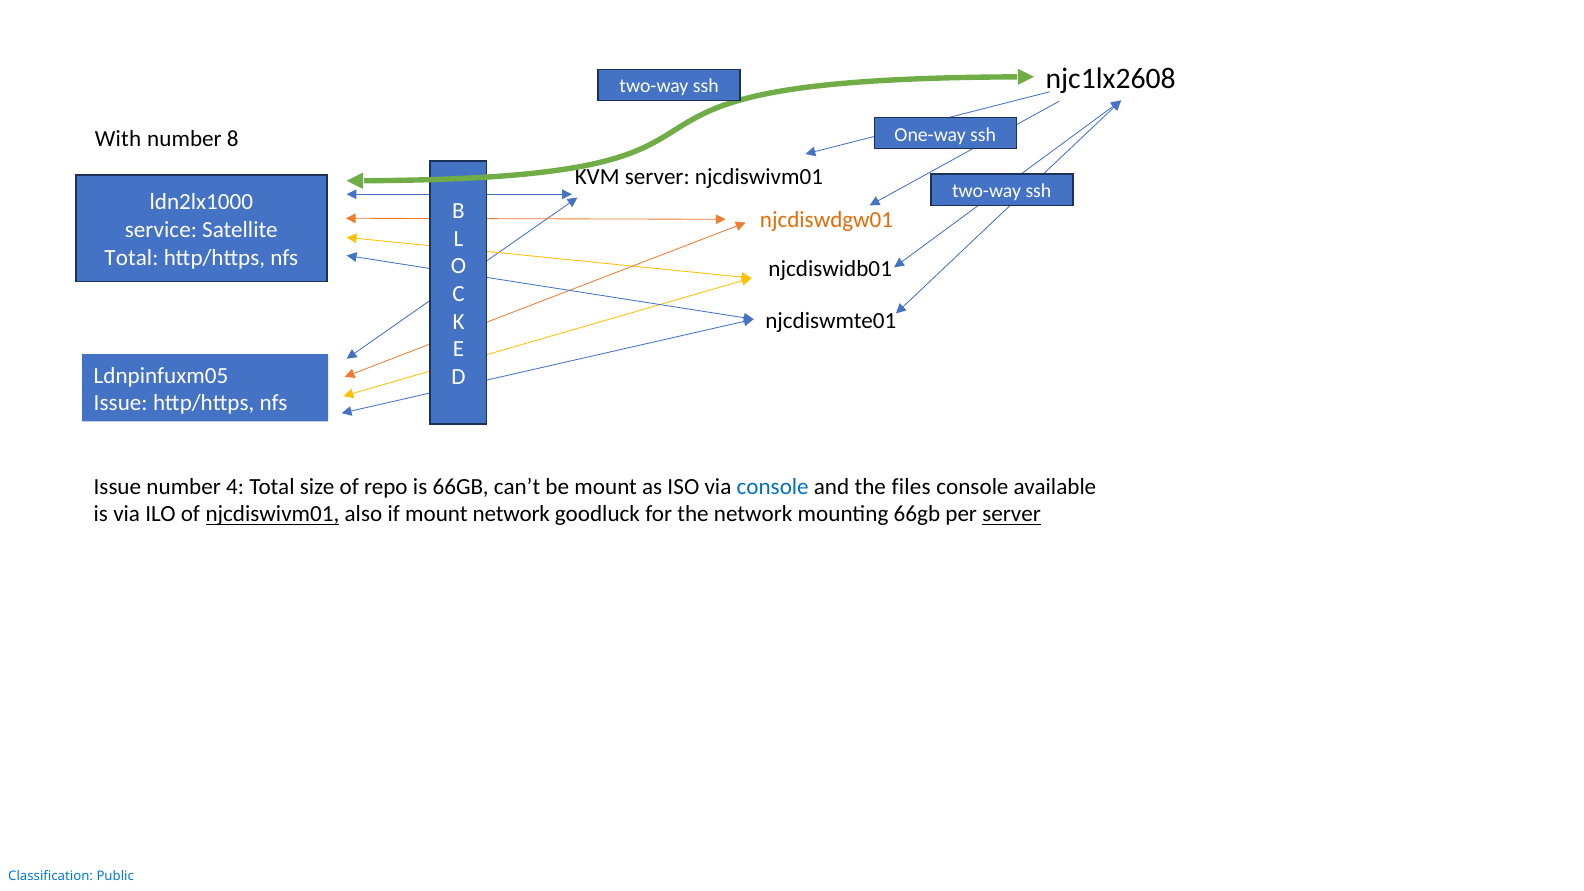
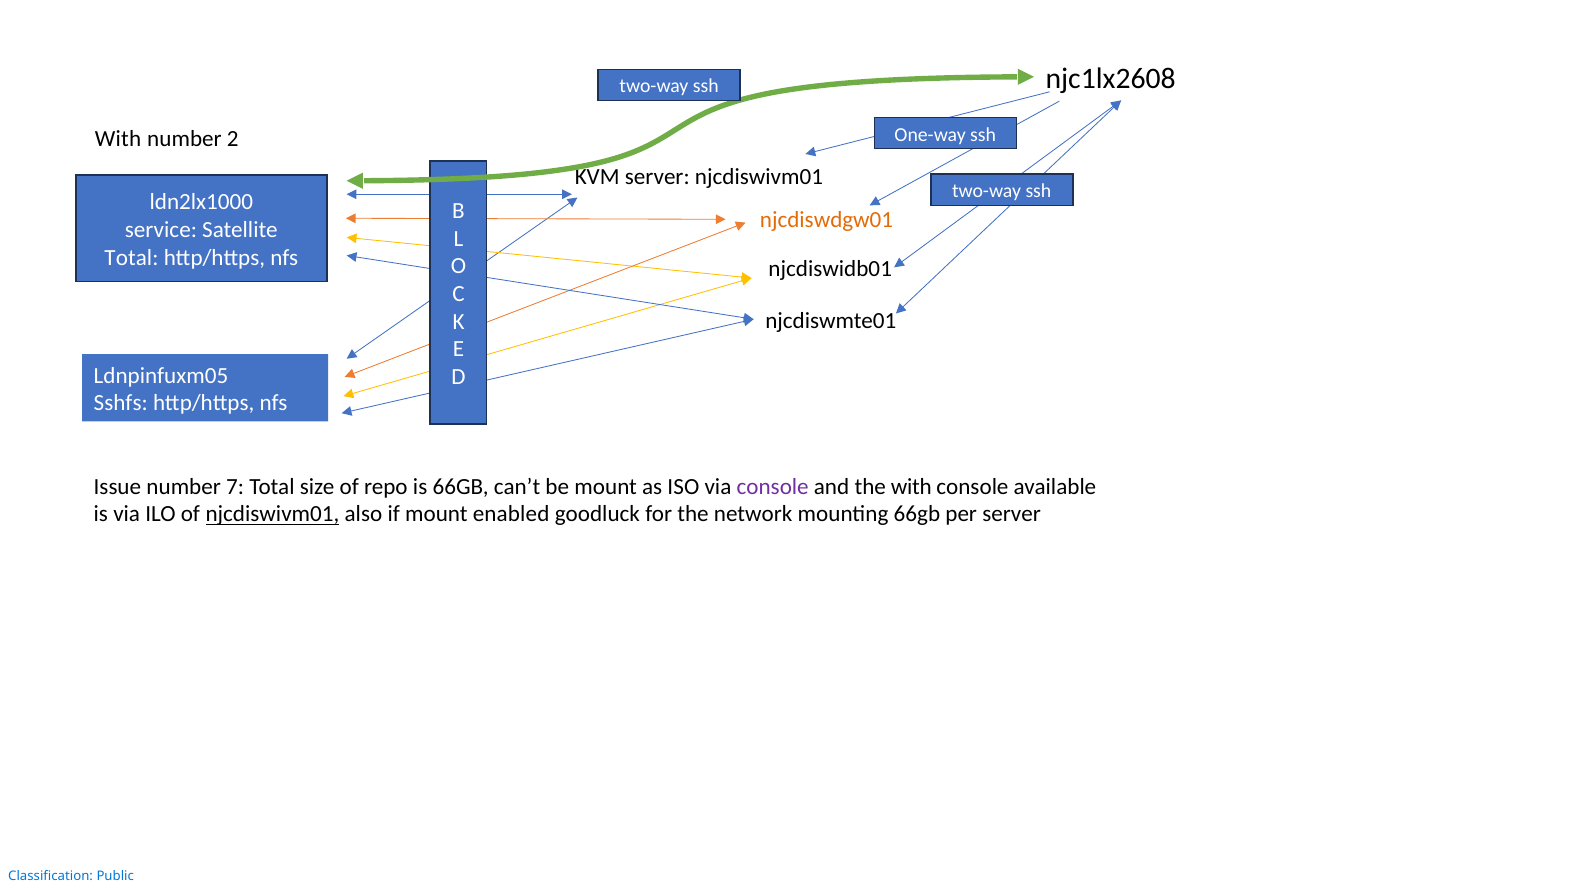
8: 8 -> 2
Issue at (121, 403): Issue -> Sshfs
4: 4 -> 7
console at (773, 487) colour: blue -> purple
the files: files -> with
mount network: network -> enabled
server at (1012, 514) underline: present -> none
